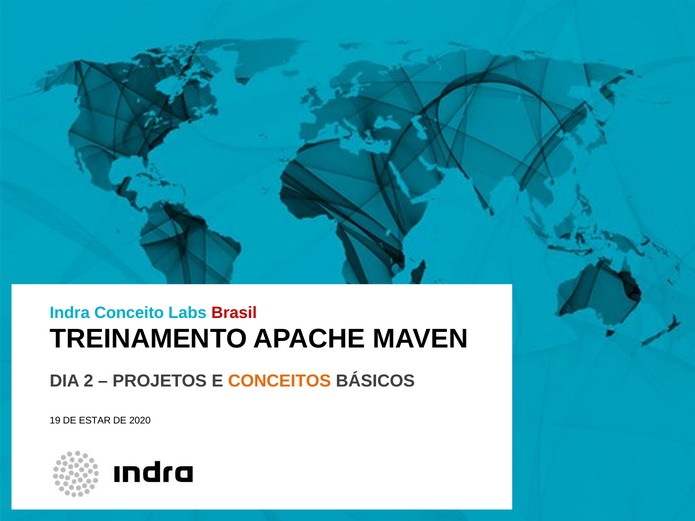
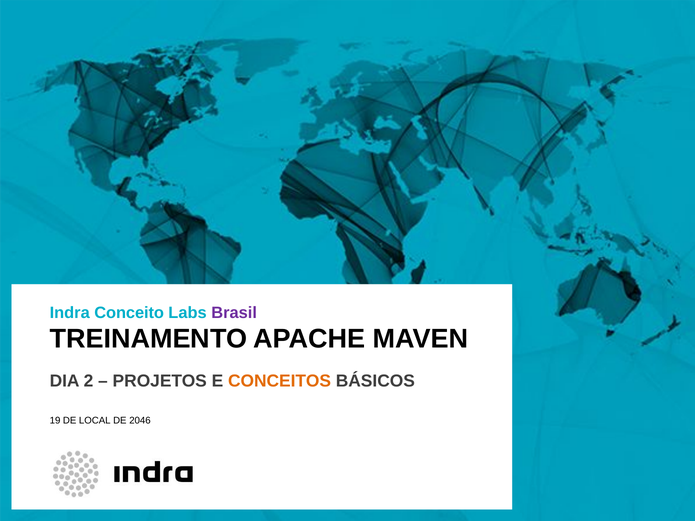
Brasil colour: red -> purple
ESTAR: ESTAR -> LOCAL
2020: 2020 -> 2046
